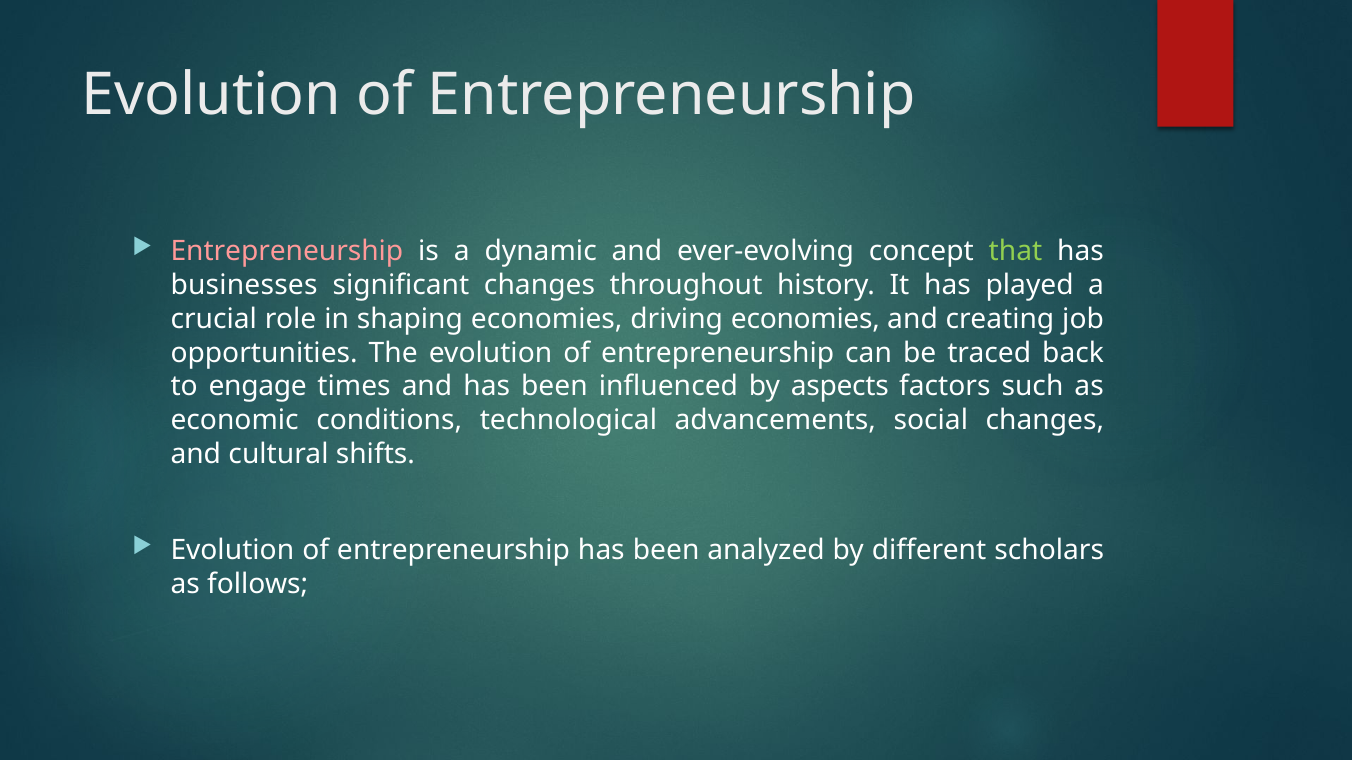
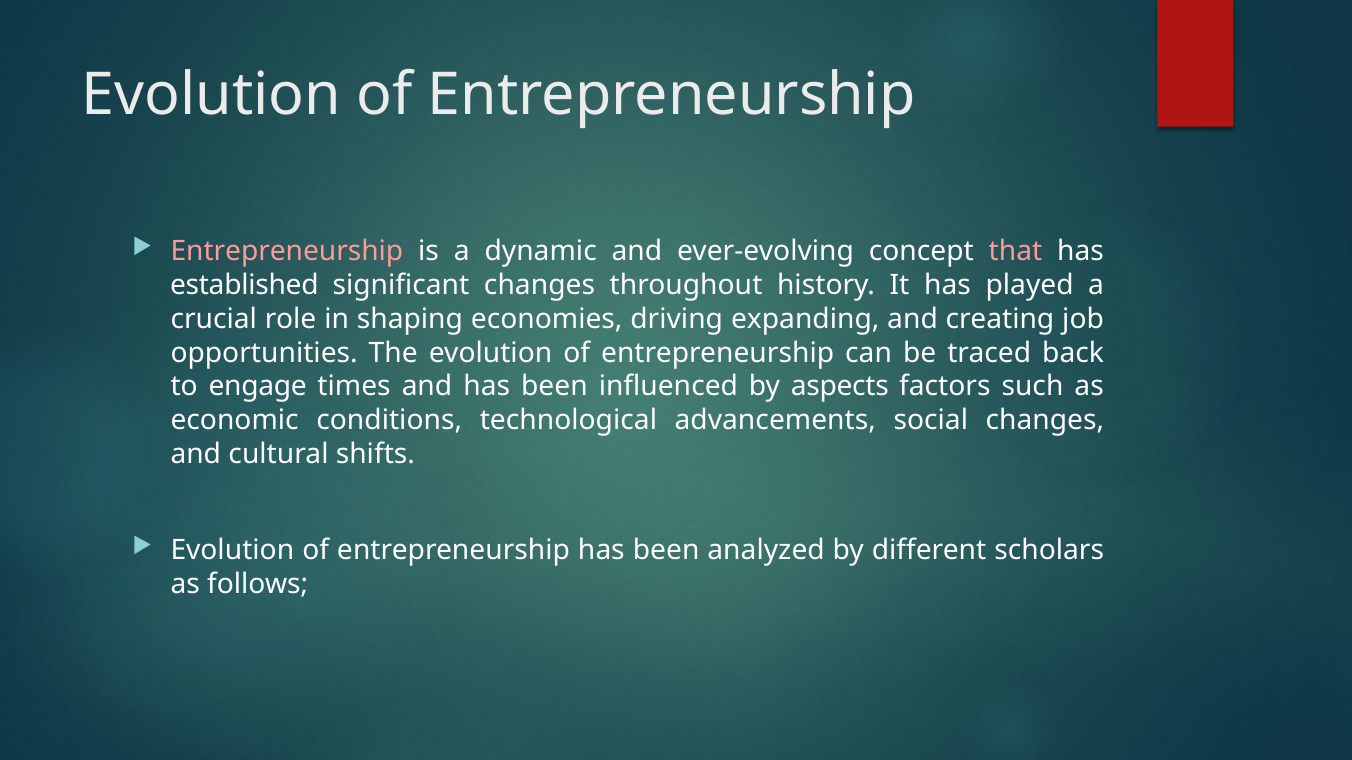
that colour: light green -> pink
businesses: businesses -> established
driving economies: economies -> expanding
